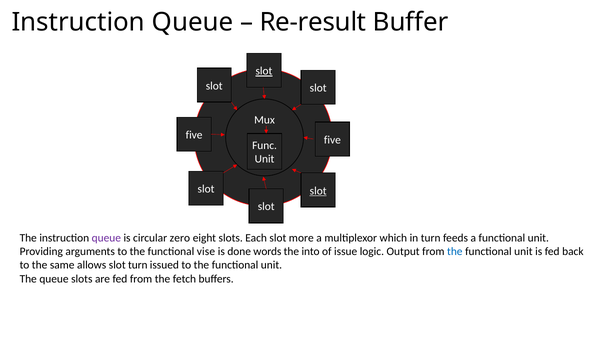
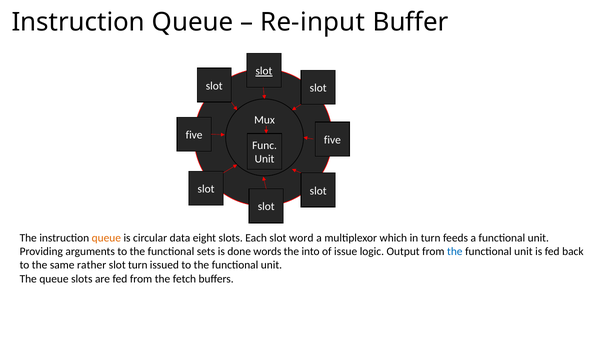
Re-result: Re-result -> Re-input
slot at (318, 191) underline: present -> none
queue at (106, 238) colour: purple -> orange
zero: zero -> data
more: more -> word
vise: vise -> sets
allows: allows -> rather
